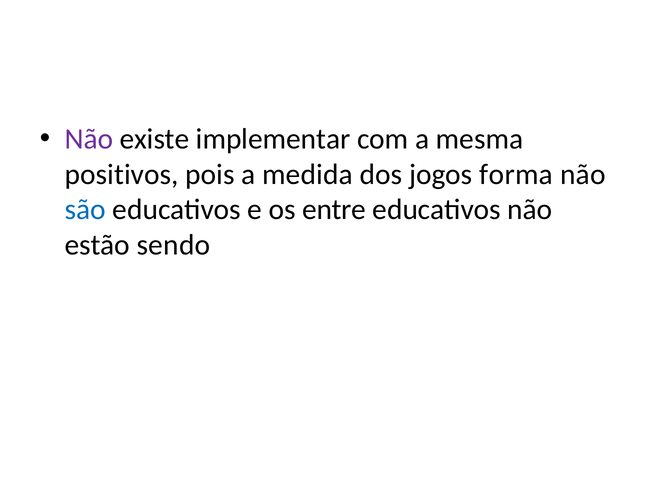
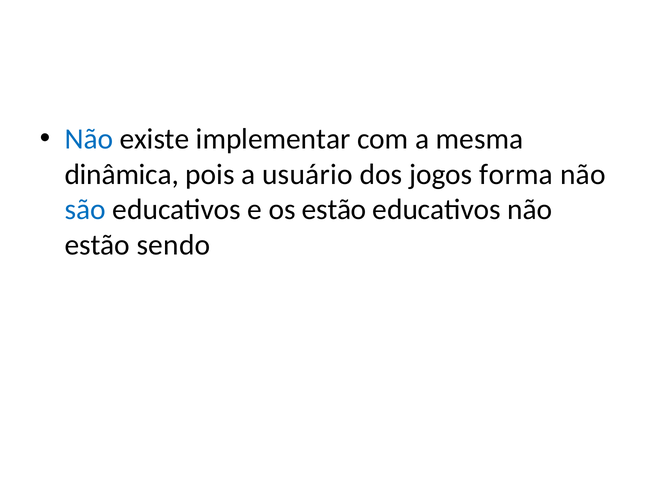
Não at (89, 139) colour: purple -> blue
positivos: positivos -> dinâmica
medida: medida -> usuário
os entre: entre -> estão
